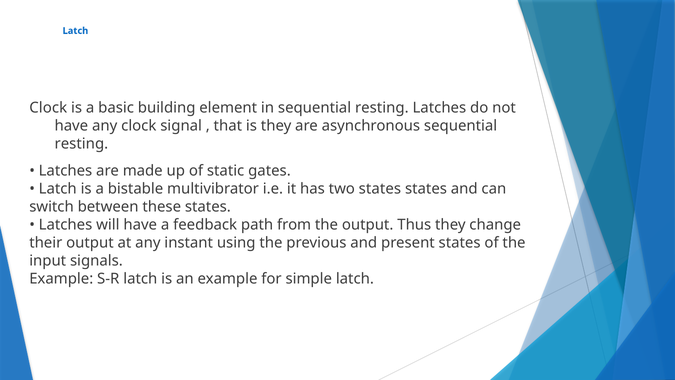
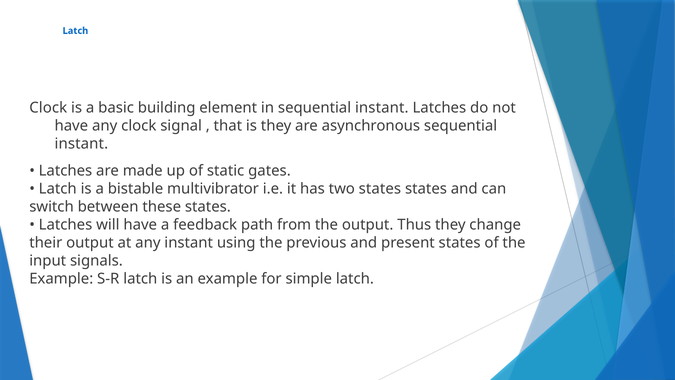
in sequential resting: resting -> instant
resting at (81, 144): resting -> instant
